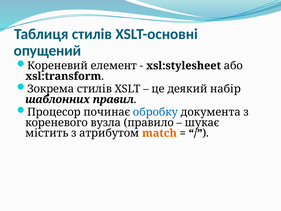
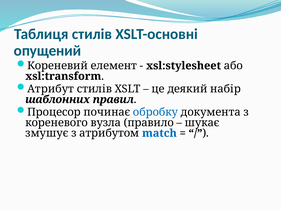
Зокрема: Зокрема -> Атрибут
містить: містить -> змушує
match colour: orange -> blue
